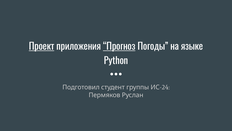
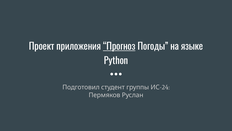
Проект underline: present -> none
